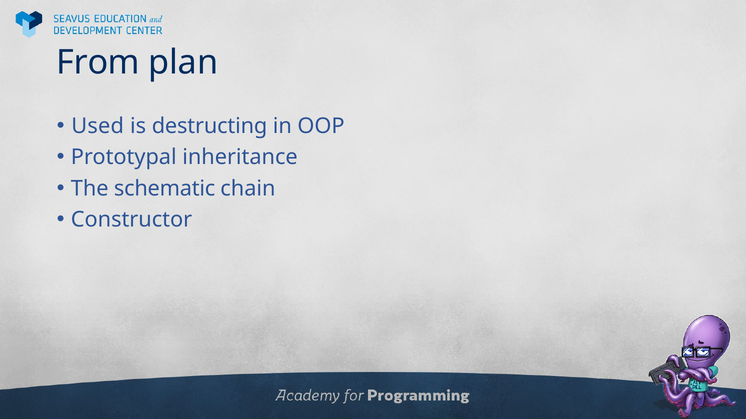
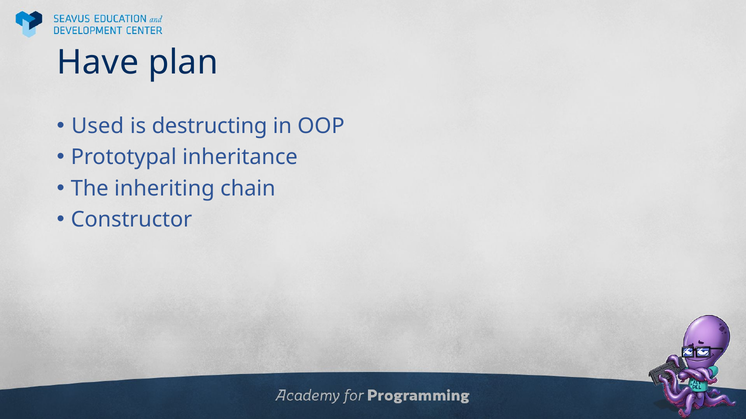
From: From -> Have
schematic: schematic -> inheriting
